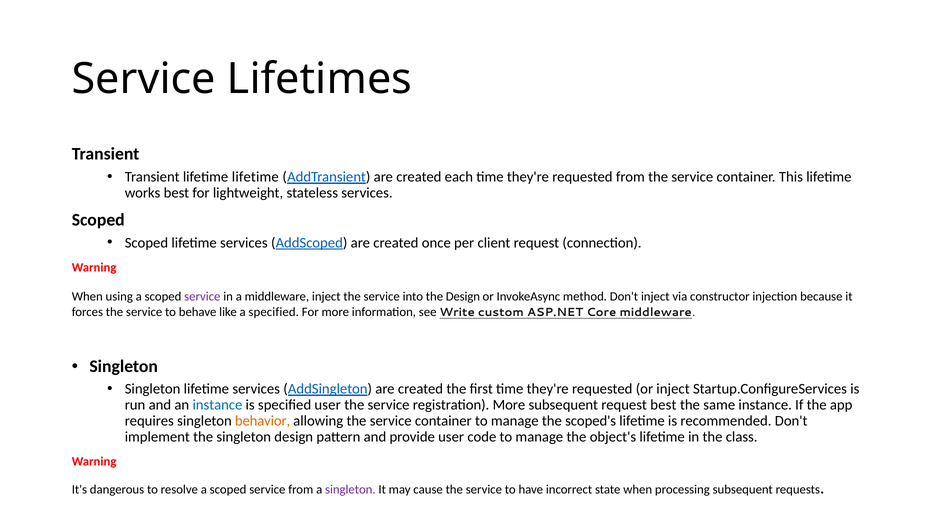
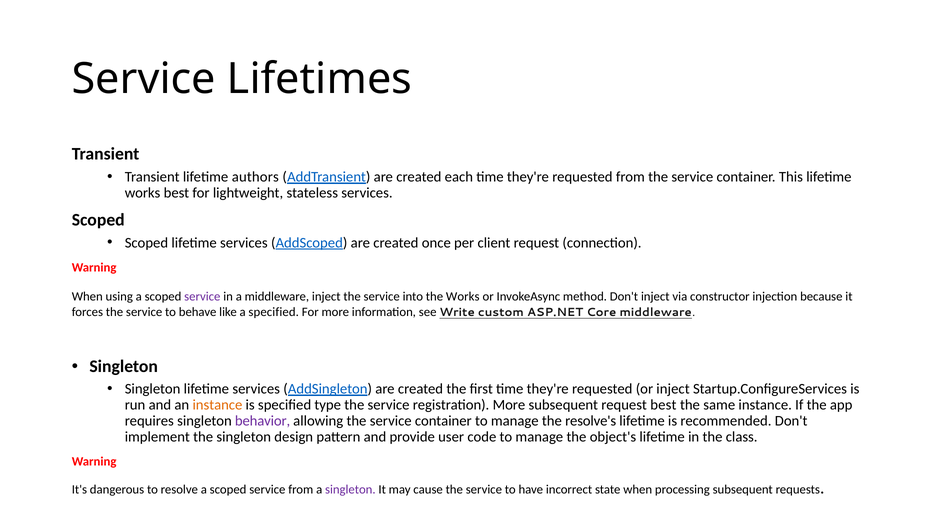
lifetime lifetime: lifetime -> authors
the Design: Design -> Works
instance at (217, 405) colour: blue -> orange
specified user: user -> type
behavior colour: orange -> purple
scoped's: scoped's -> resolve's
